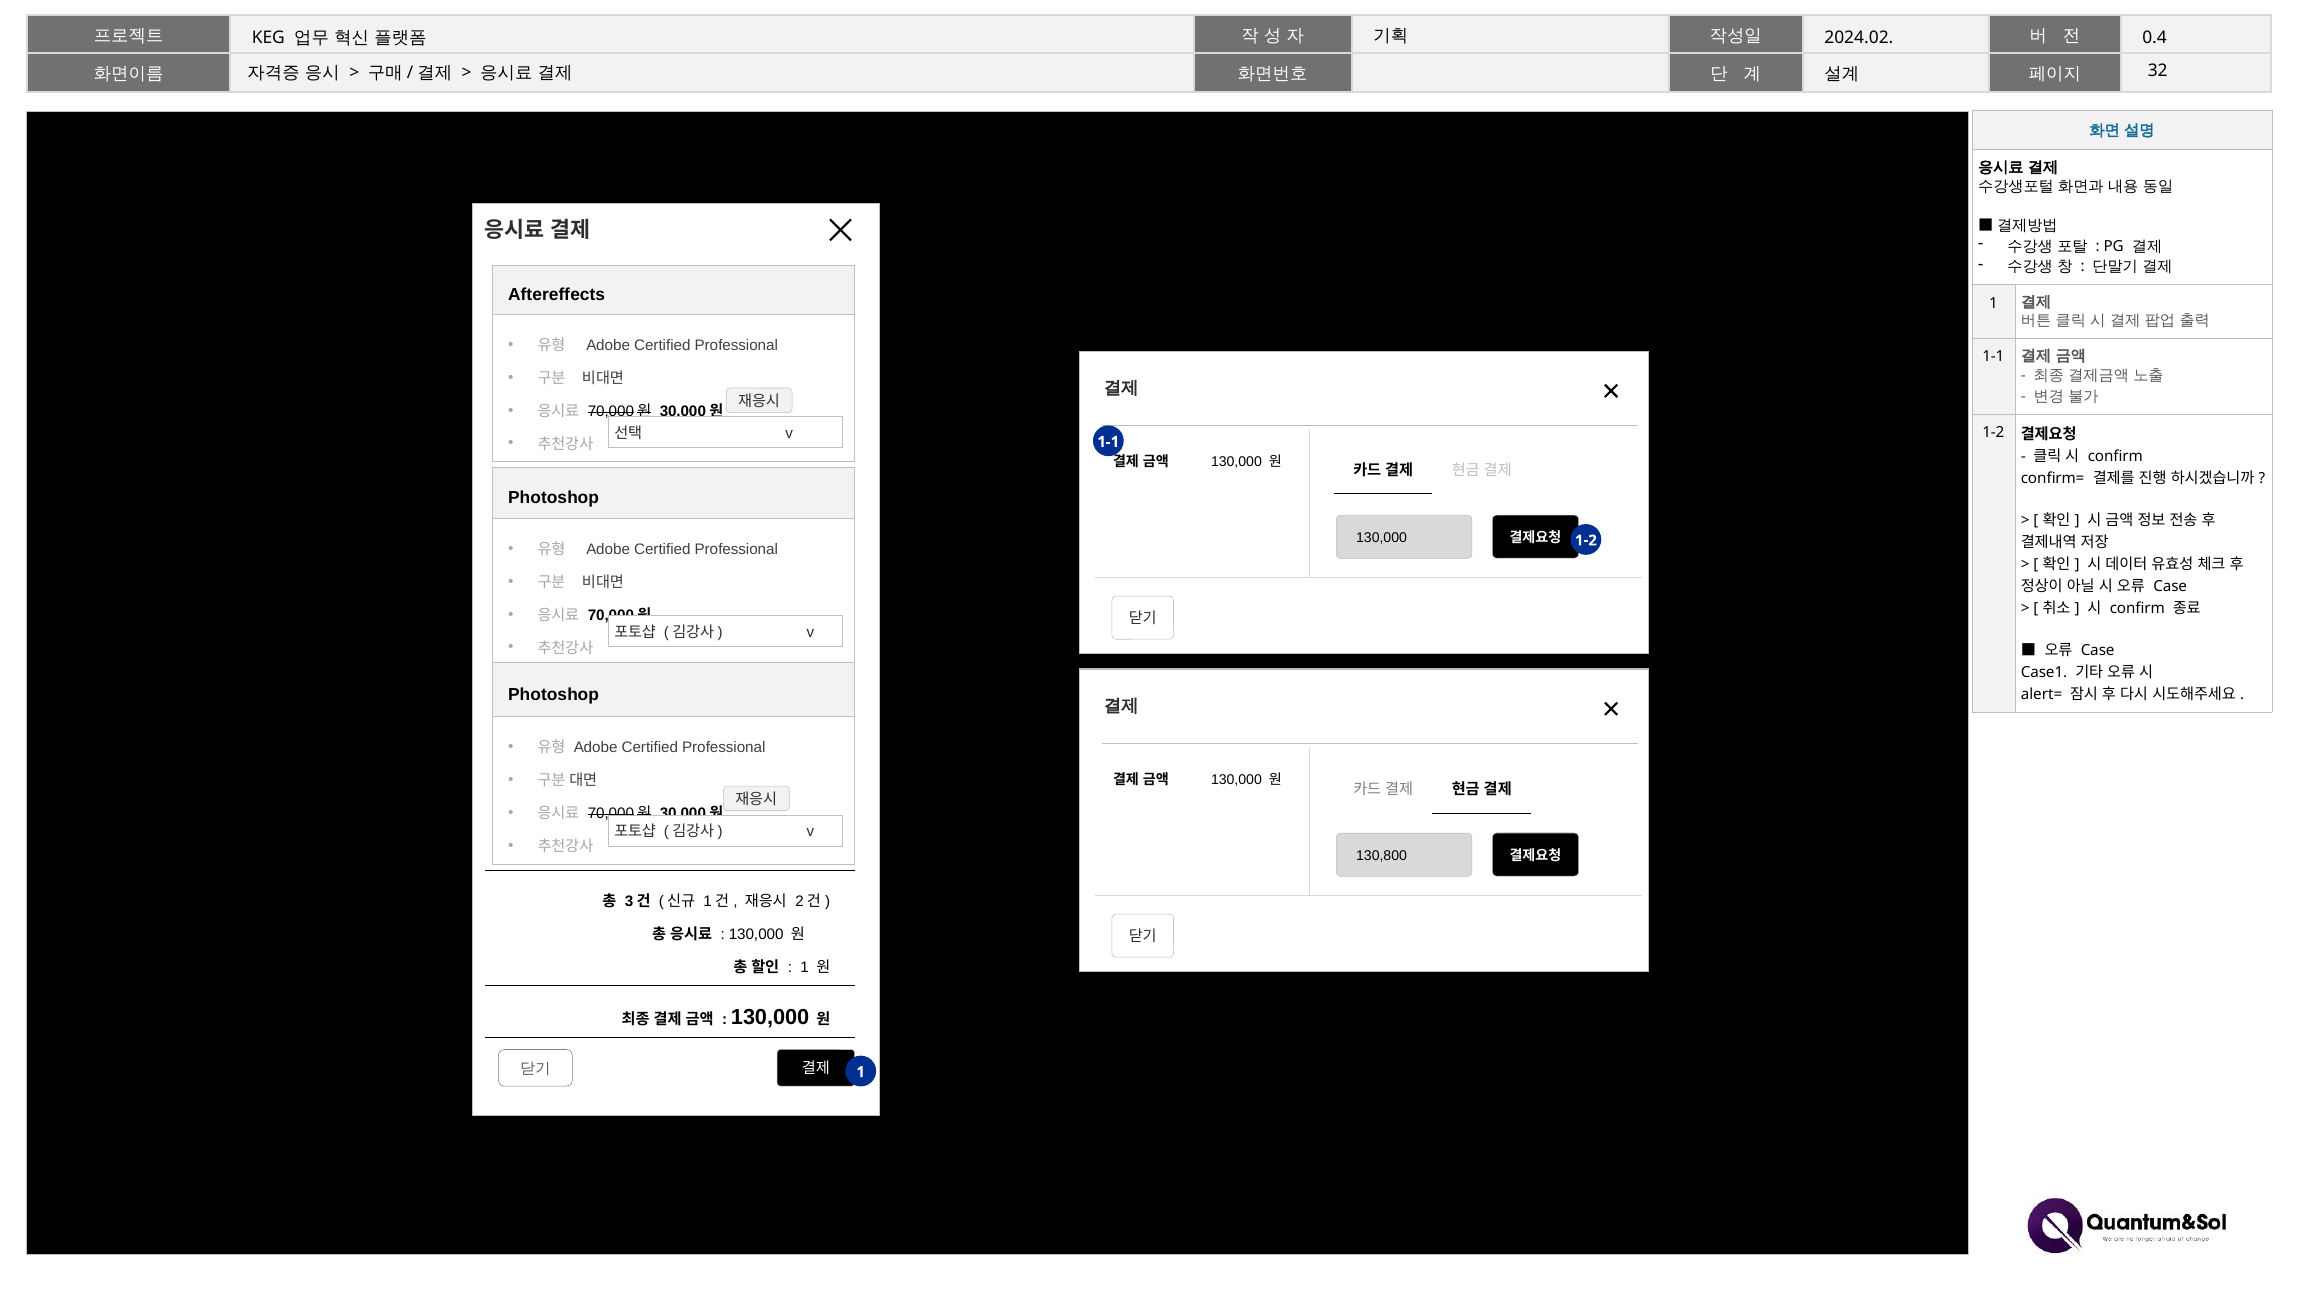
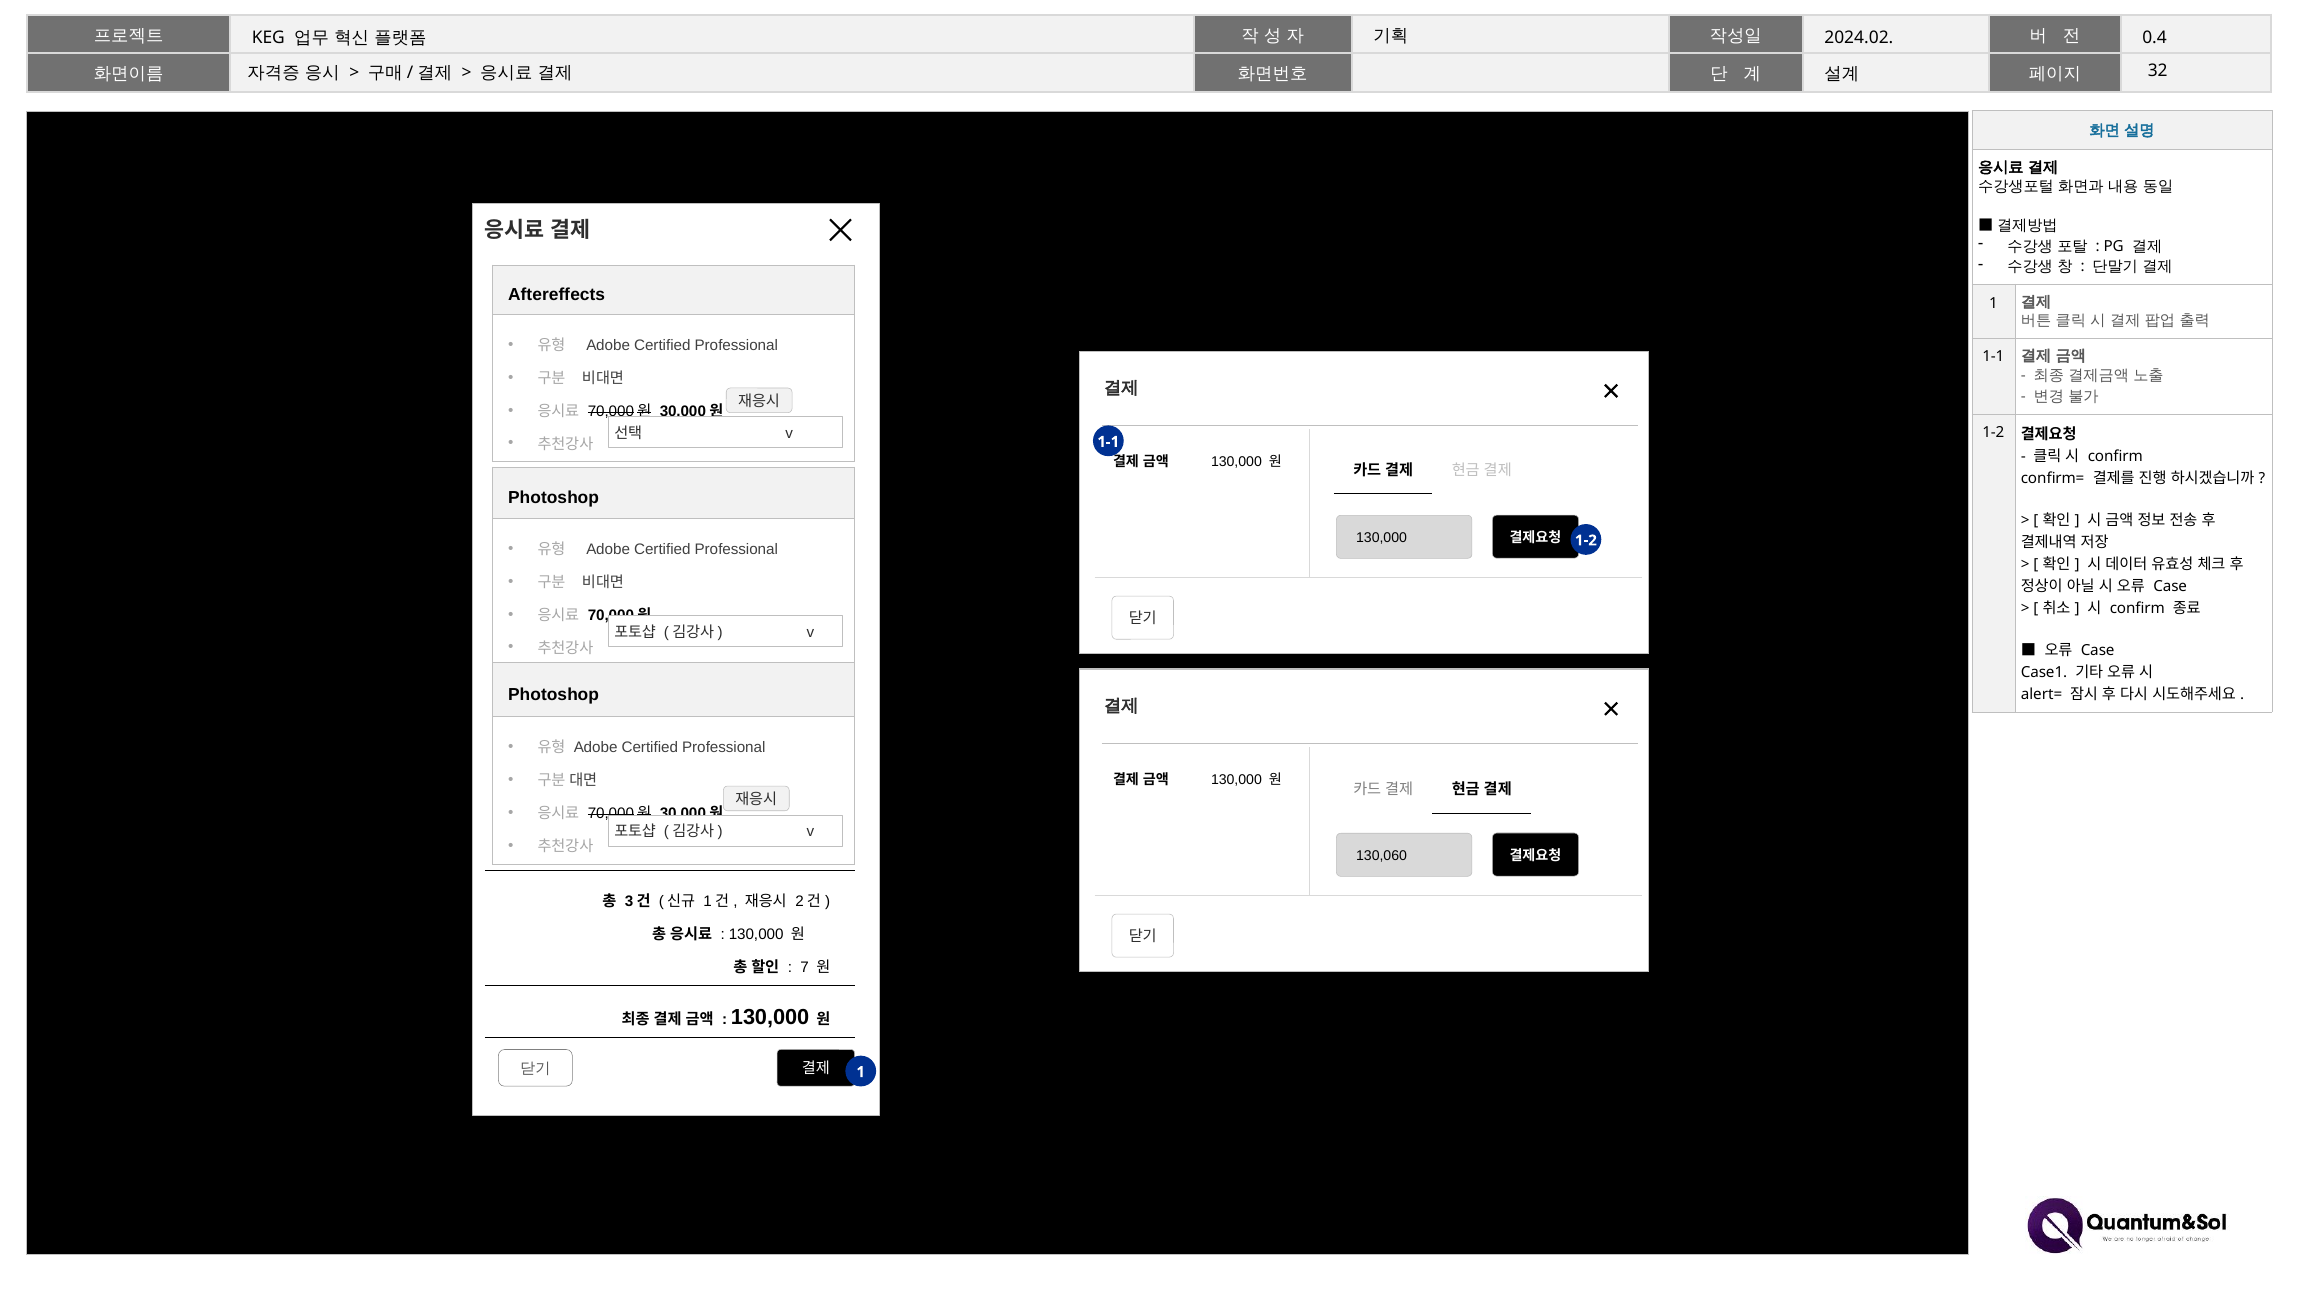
130,800: 130,800 -> 130,060
1 at (805, 968): 1 -> 7
